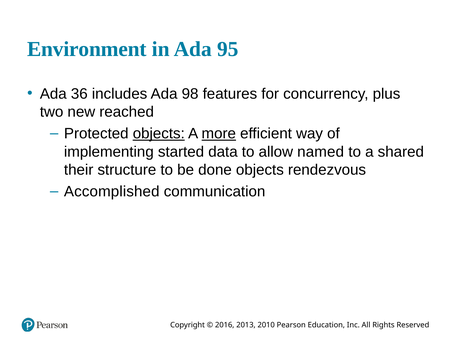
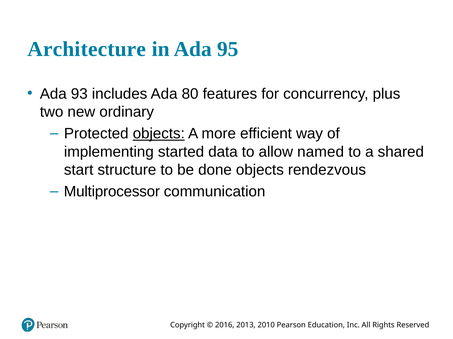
Environment: Environment -> Architecture
36: 36 -> 93
98: 98 -> 80
reached: reached -> ordinary
more underline: present -> none
their: their -> start
Accomplished: Accomplished -> Multiprocessor
